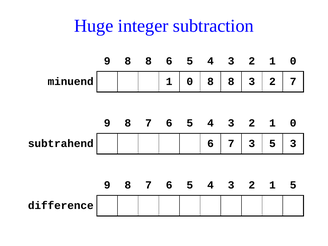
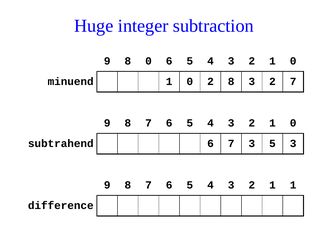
9 8 8: 8 -> 0
0 8: 8 -> 2
1 5: 5 -> 1
